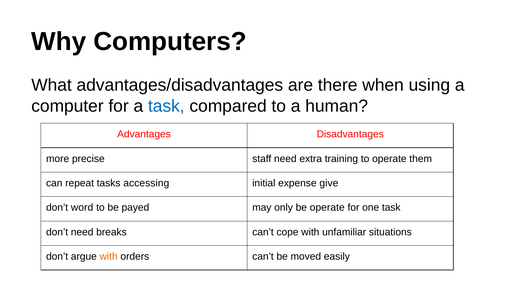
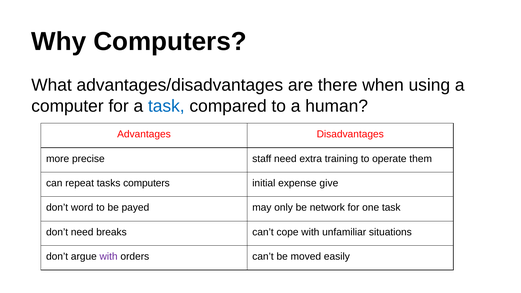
tasks accessing: accessing -> computers
be operate: operate -> network
with at (109, 257) colour: orange -> purple
